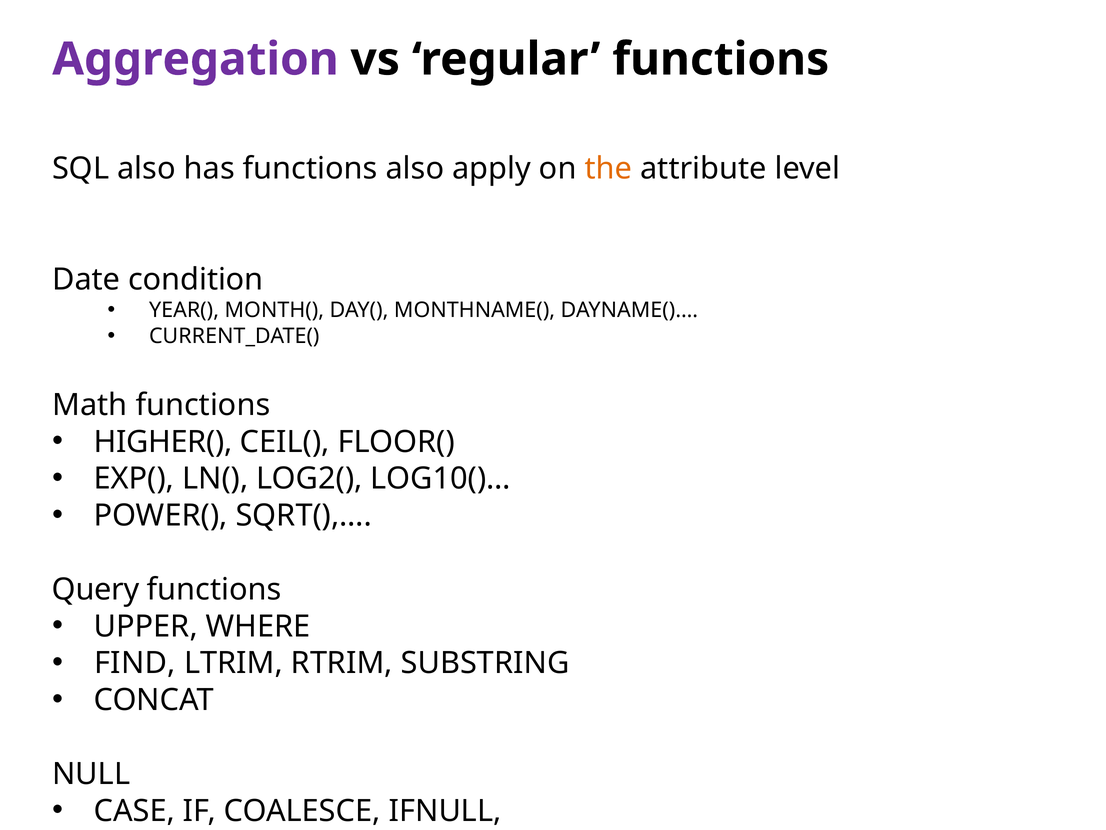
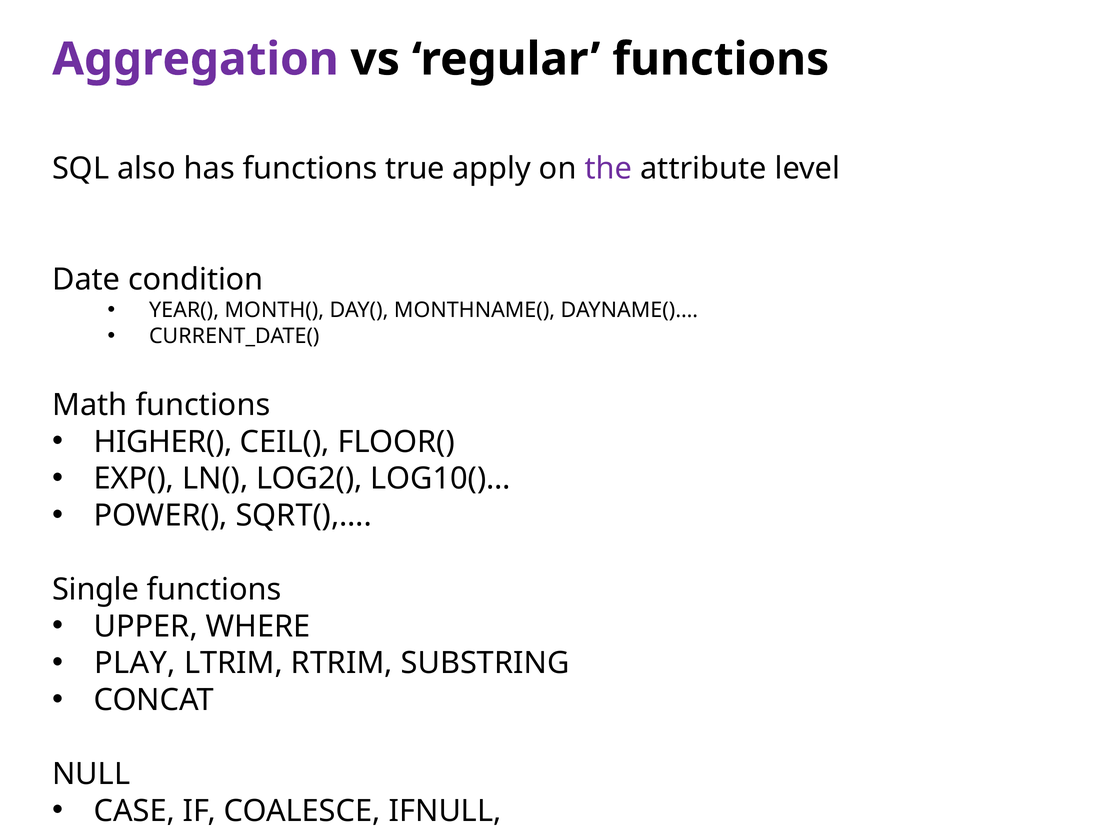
functions also: also -> true
the colour: orange -> purple
Query: Query -> Single
FIND: FIND -> PLAY
